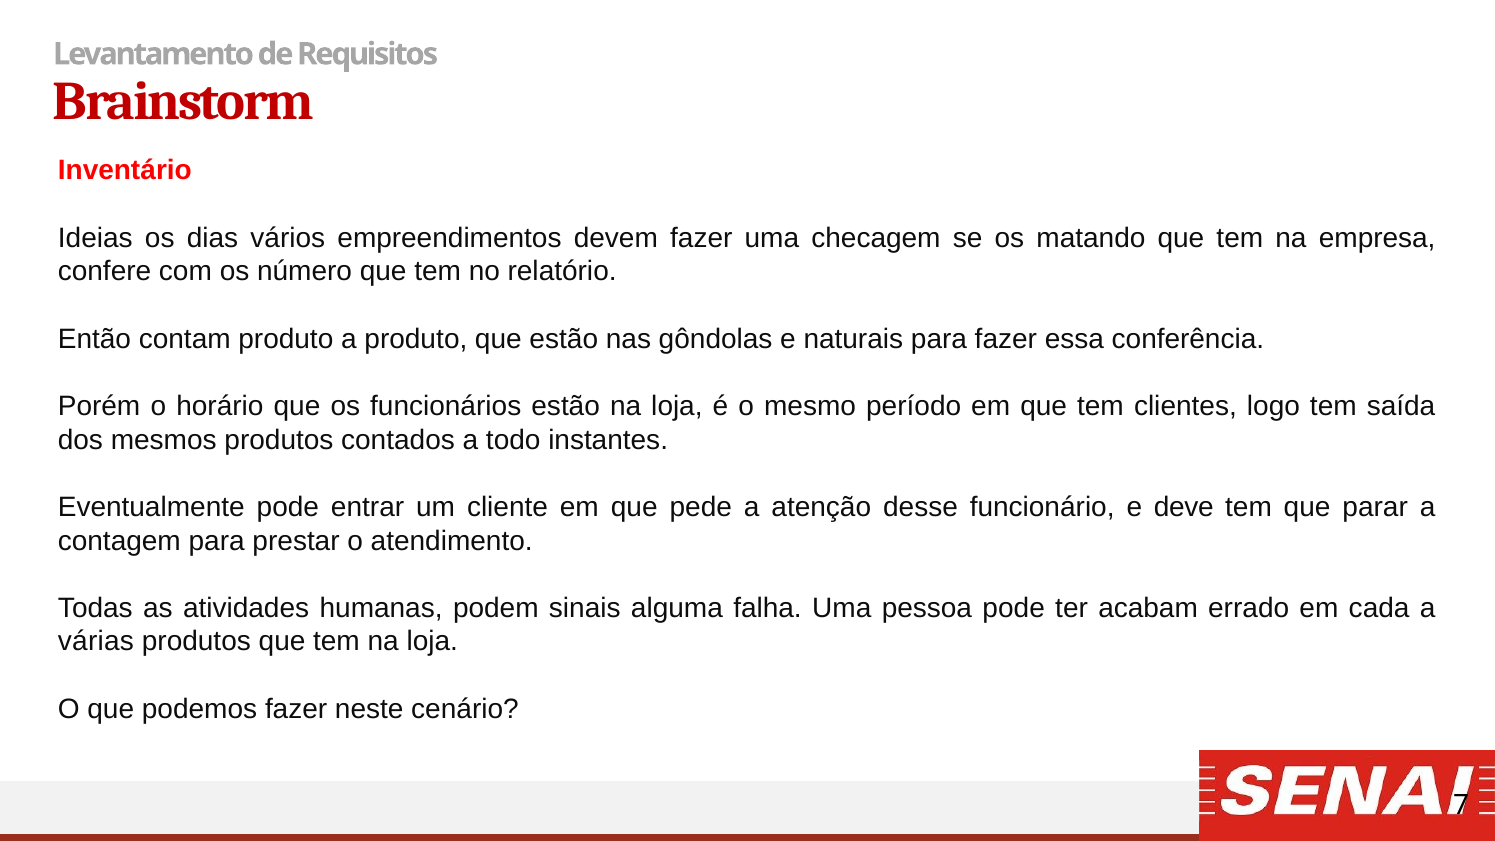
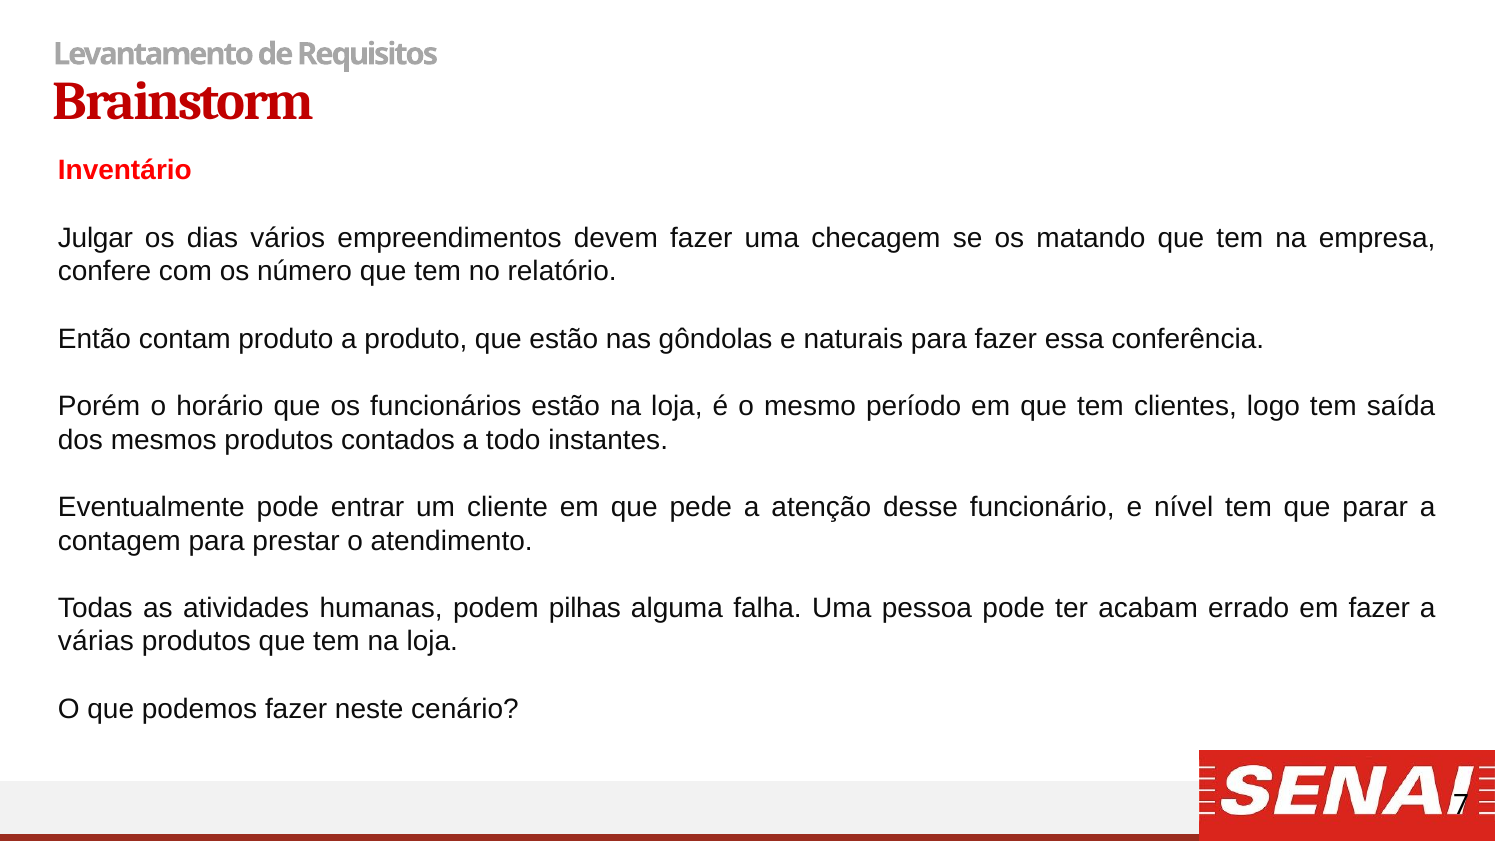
Ideias: Ideias -> Julgar
deve: deve -> nível
sinais: sinais -> pilhas
em cada: cada -> fazer
